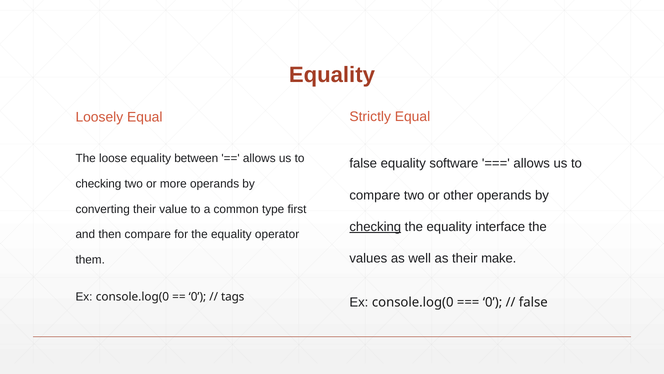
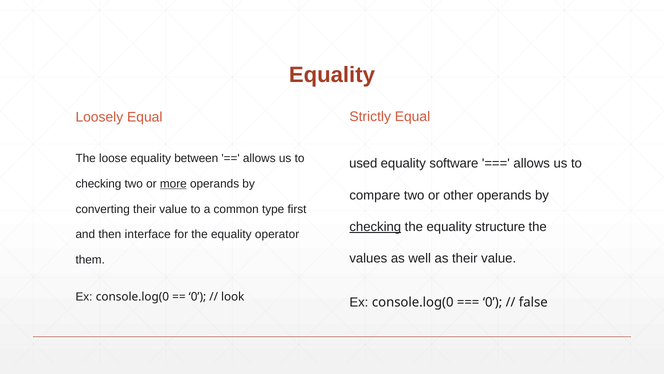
false at (363, 163): false -> used
more underline: none -> present
interface: interface -> structure
then compare: compare -> interface
as their make: make -> value
tags: tags -> look
